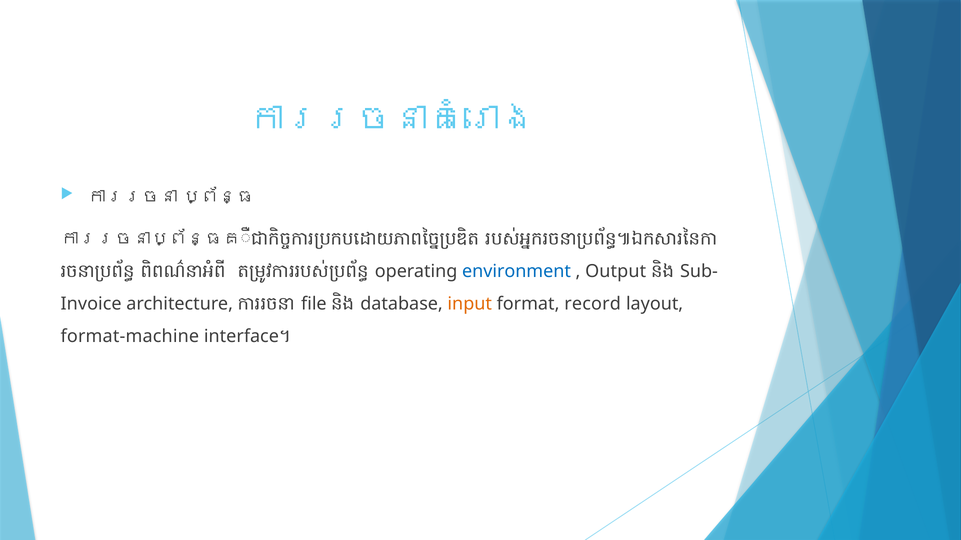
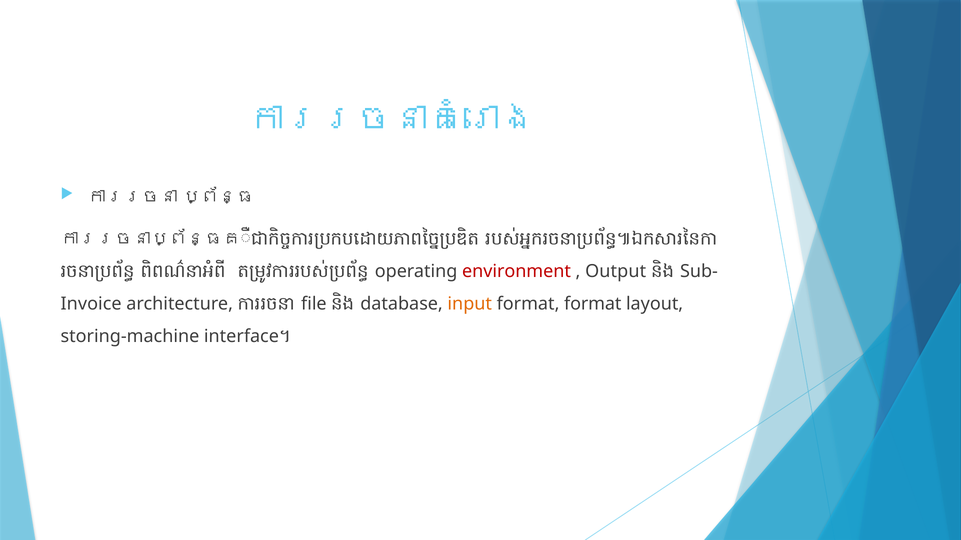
environment colour: blue -> red
format record: record -> format
format-machine: format-machine -> storing-machine
